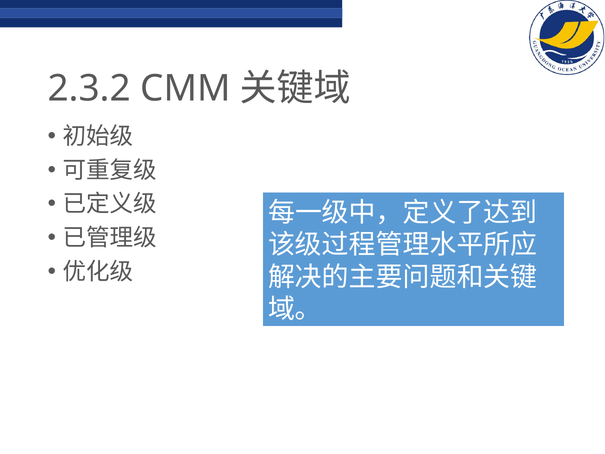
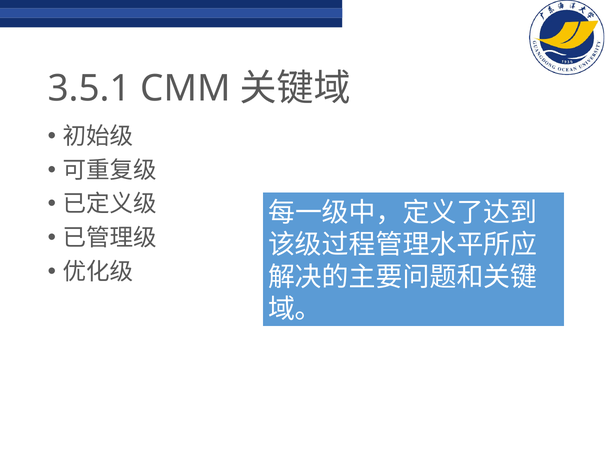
2.3.2: 2.3.2 -> 3.5.1
